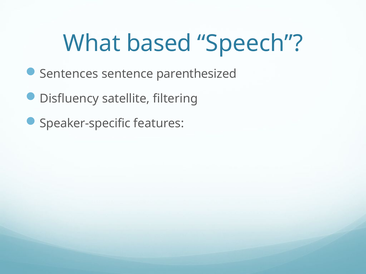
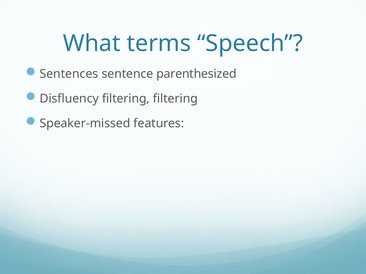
based: based -> terms
Disfluency satellite: satellite -> filtering
Speaker-specific: Speaker-specific -> Speaker-missed
